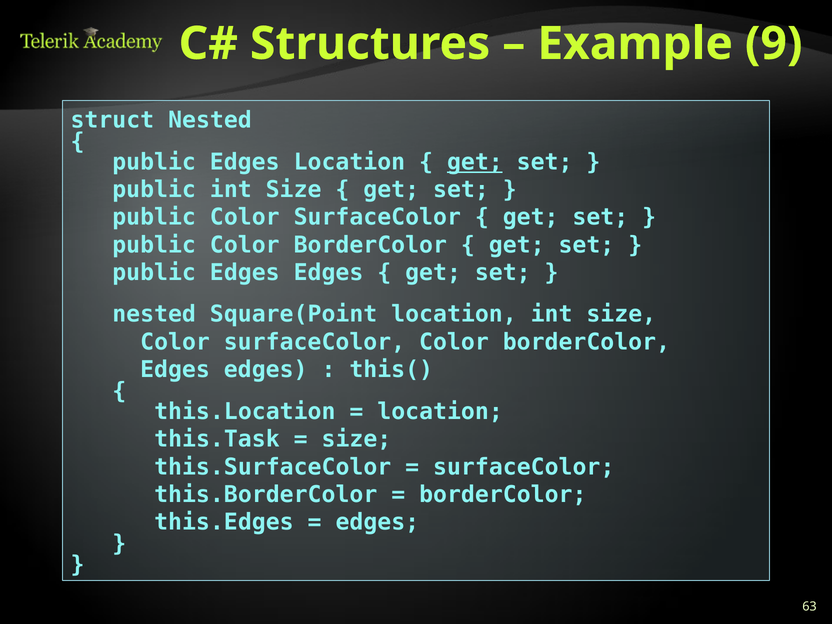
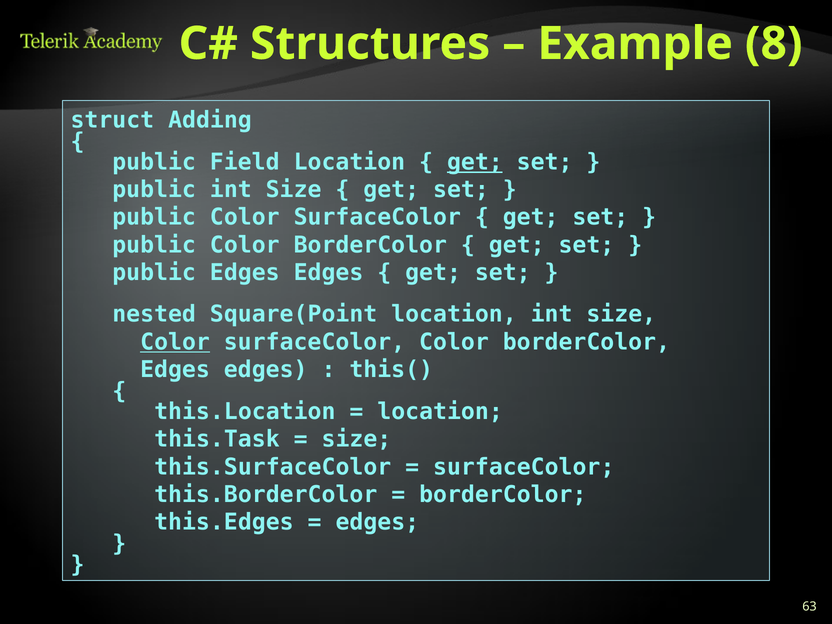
9: 9 -> 8
struct Nested: Nested -> Adding
Edges at (245, 162): Edges -> Field
Color at (175, 342) underline: none -> present
